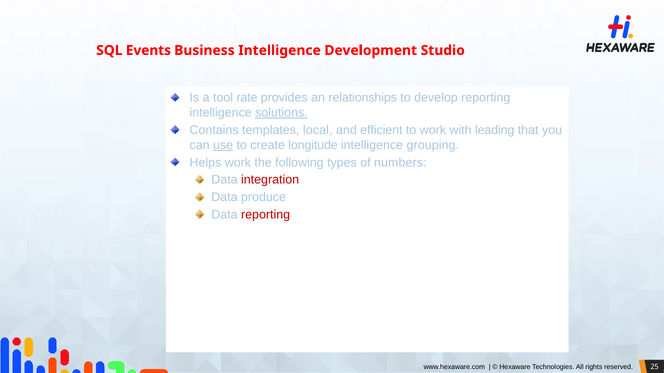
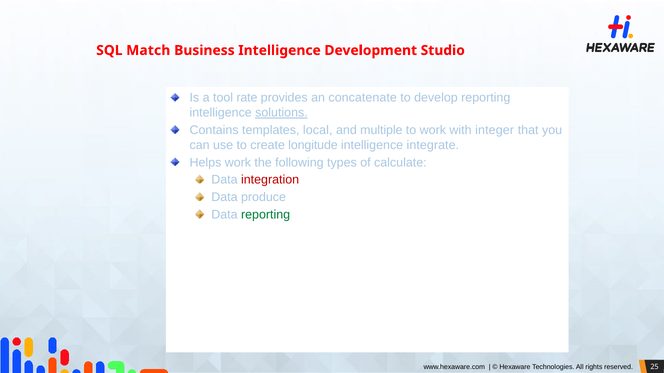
Events: Events -> Match
relationships: relationships -> concatenate
efficient: efficient -> multiple
leading: leading -> integer
use underline: present -> none
grouping: grouping -> integrate
numbers: numbers -> calculate
reporting at (266, 215) colour: red -> green
